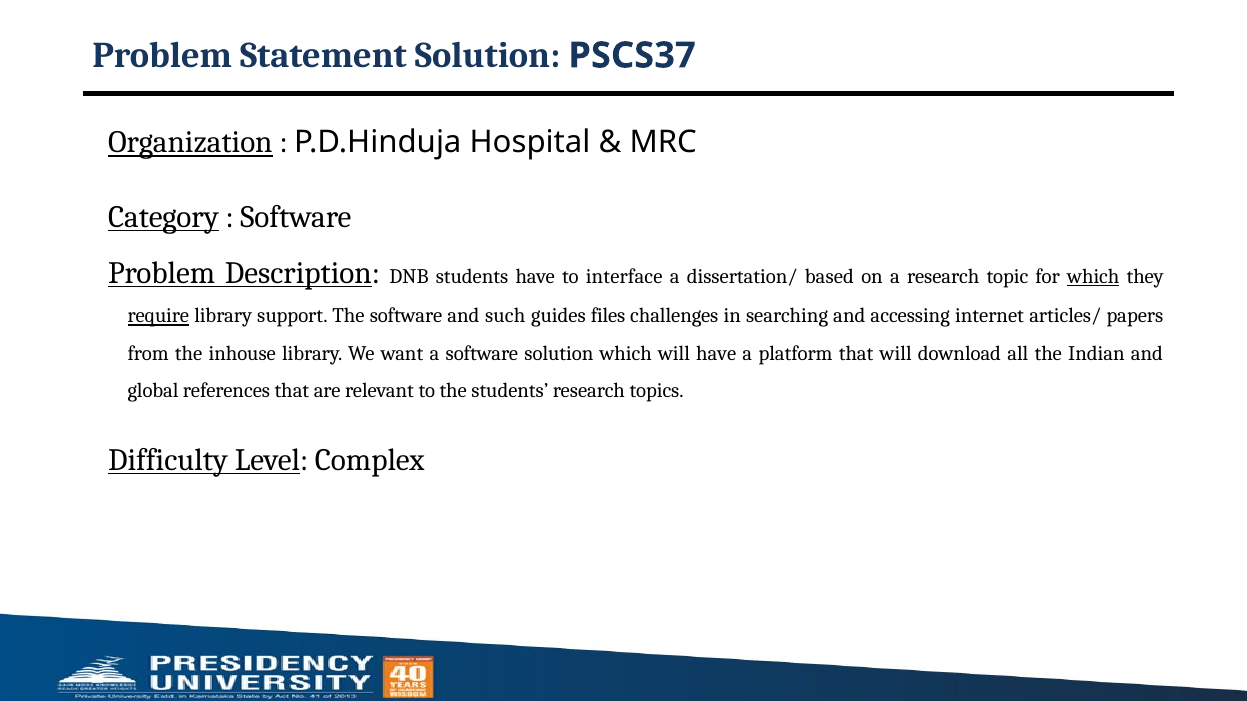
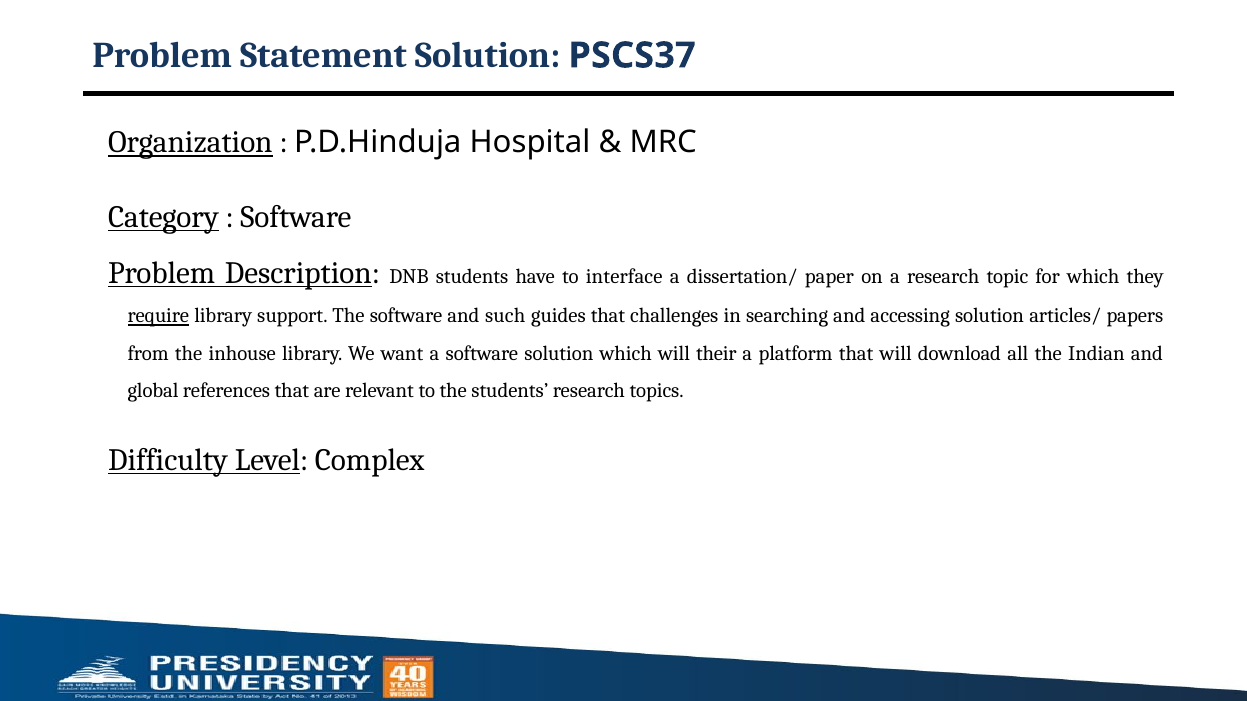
based: based -> paper
which at (1093, 277) underline: present -> none
guides files: files -> that
accessing internet: internet -> solution
will have: have -> their
